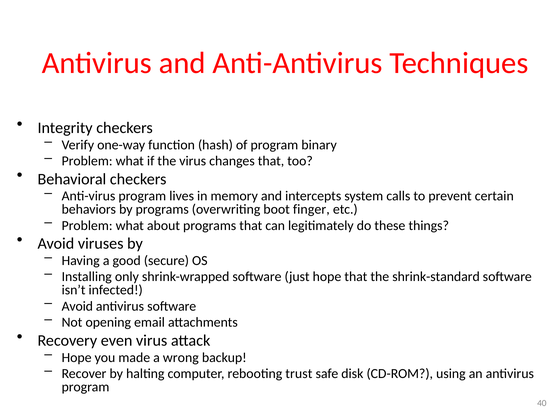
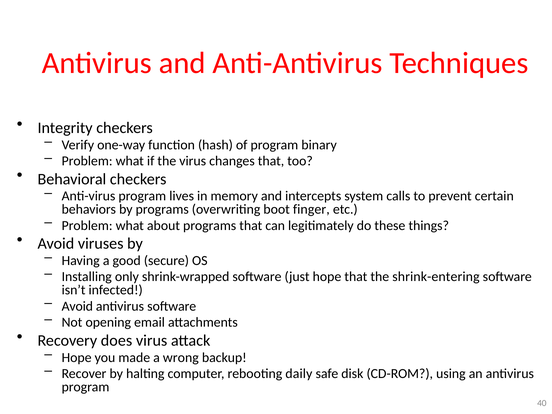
shrink-standard: shrink-standard -> shrink-entering
even: even -> does
trust: trust -> daily
